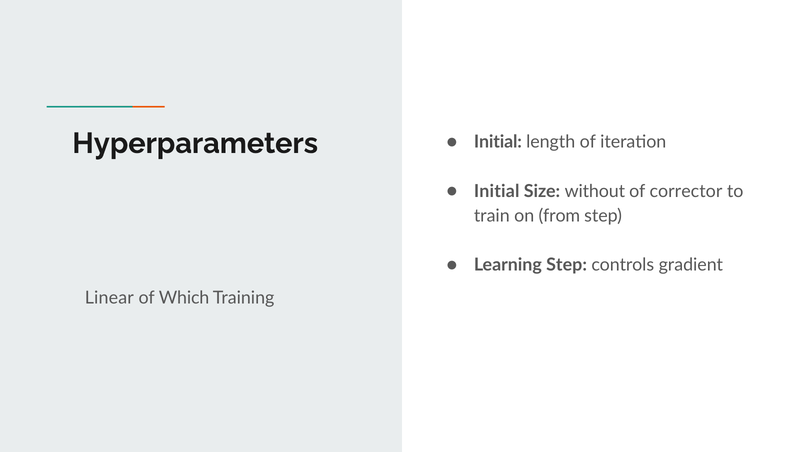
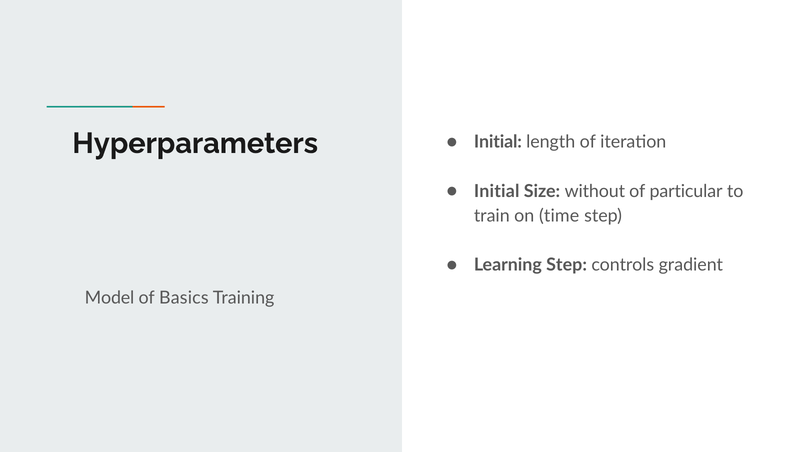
corrector: corrector -> particular
from: from -> time
Linear: Linear -> Model
Which: Which -> Basics
